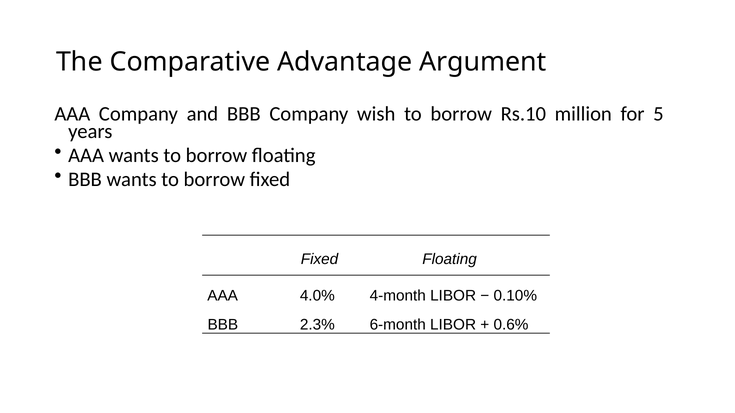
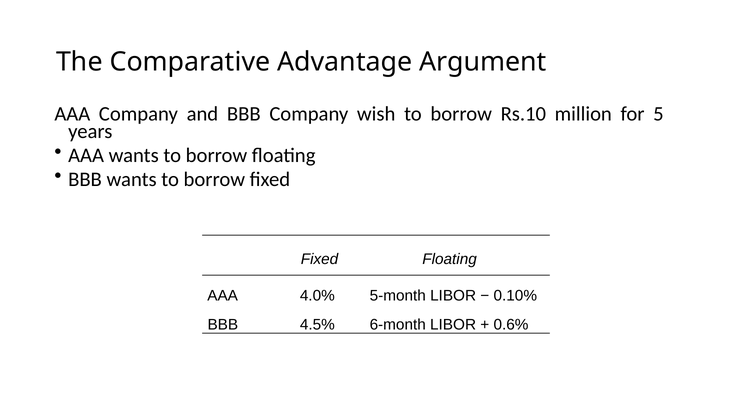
4-month: 4-month -> 5-month
2.3%: 2.3% -> 4.5%
